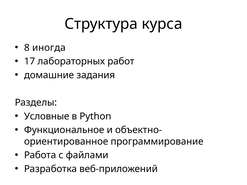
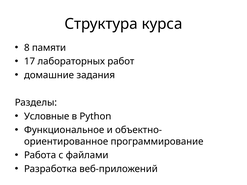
иногда: иногда -> памяти
